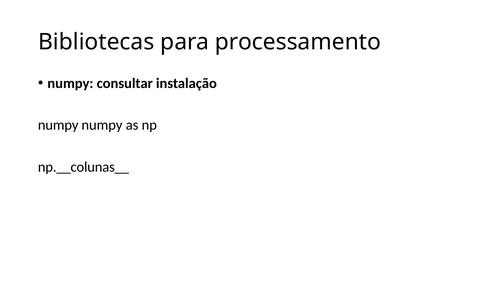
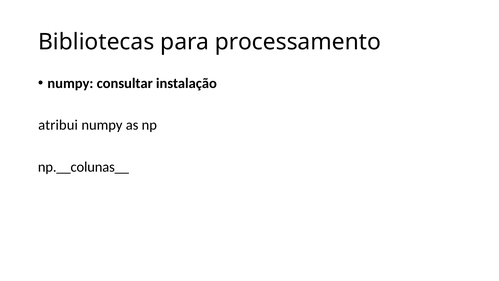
numpy at (58, 125): numpy -> atribui
